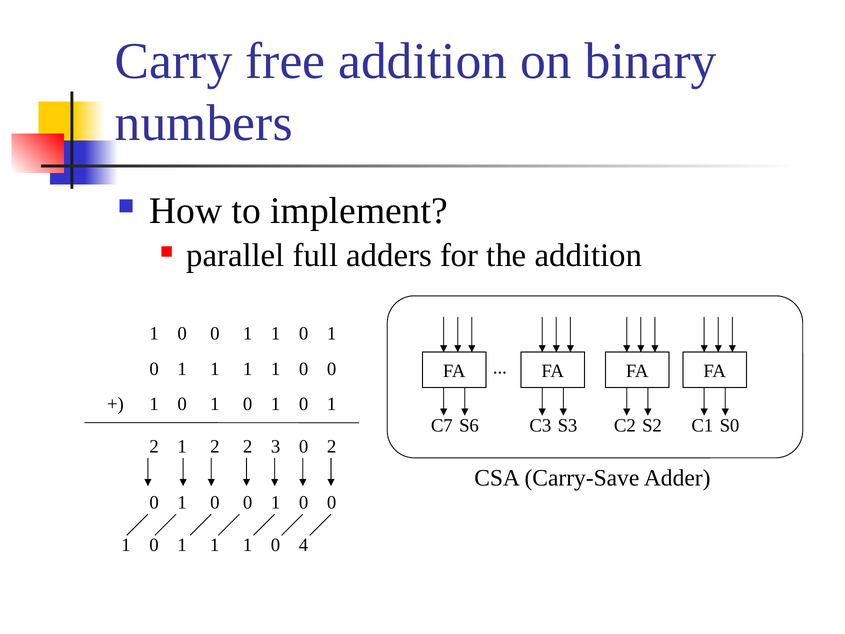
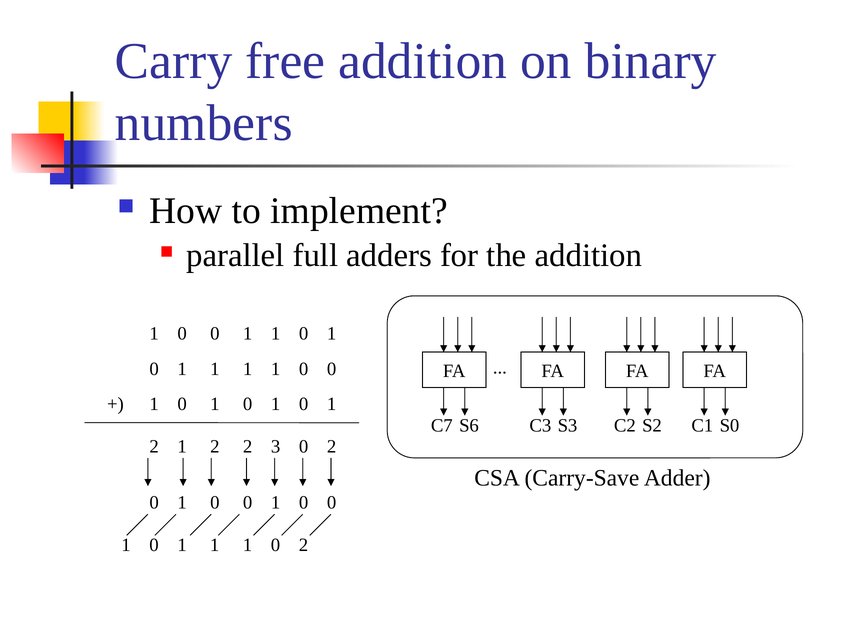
1 0 4: 4 -> 2
